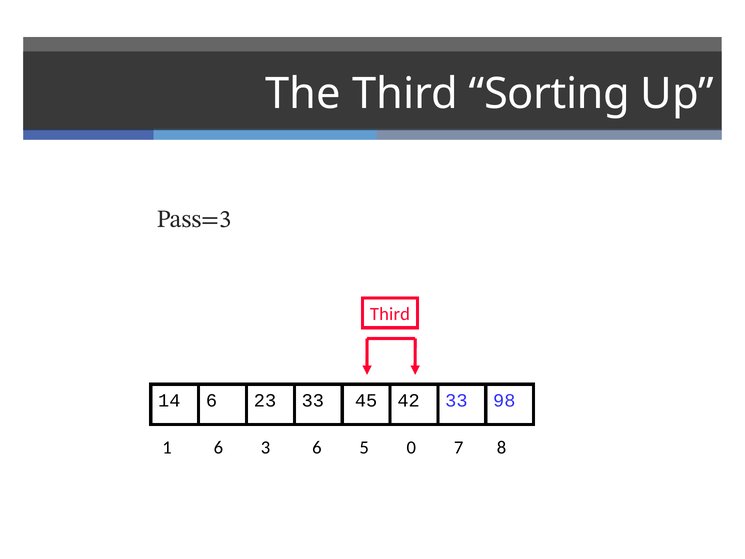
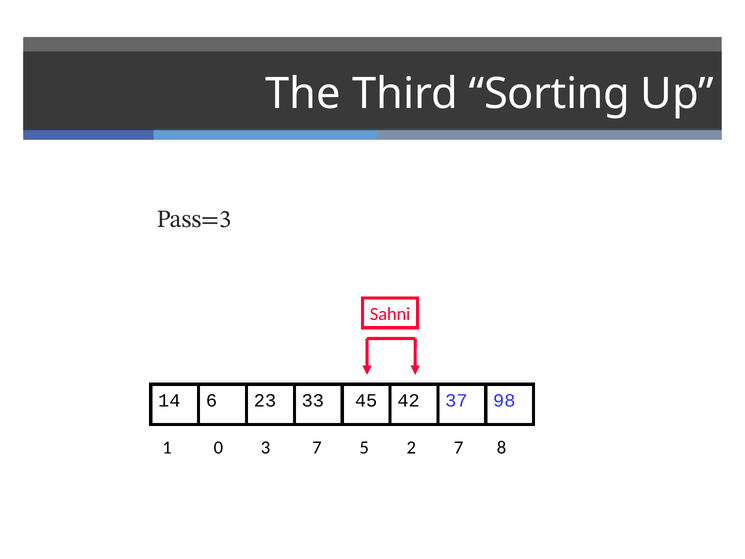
Third at (390, 314): Third -> Sahni
45 33: 33 -> 37
1 6: 6 -> 0
3 6: 6 -> 7
0: 0 -> 2
